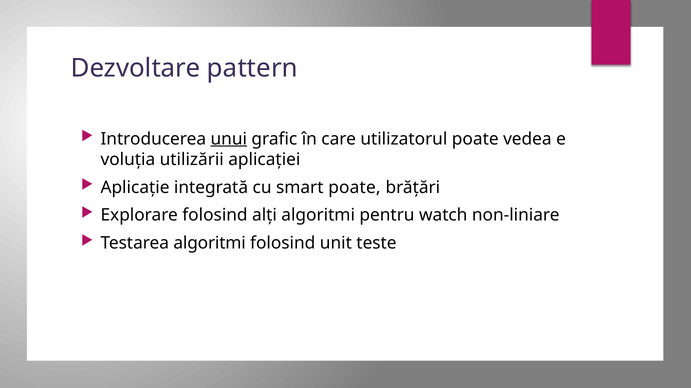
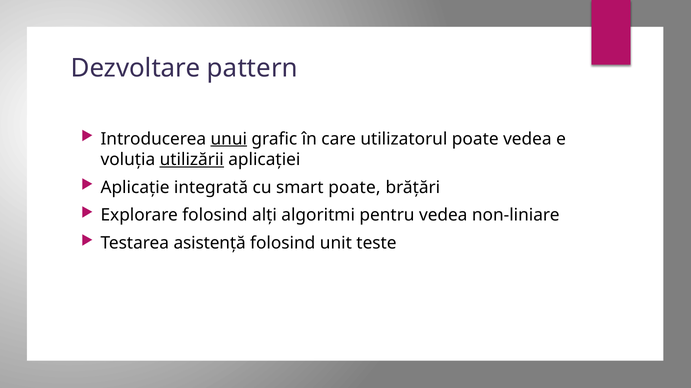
utilizării underline: none -> present
pentru watch: watch -> vedea
Testarea algoritmi: algoritmi -> asistență
